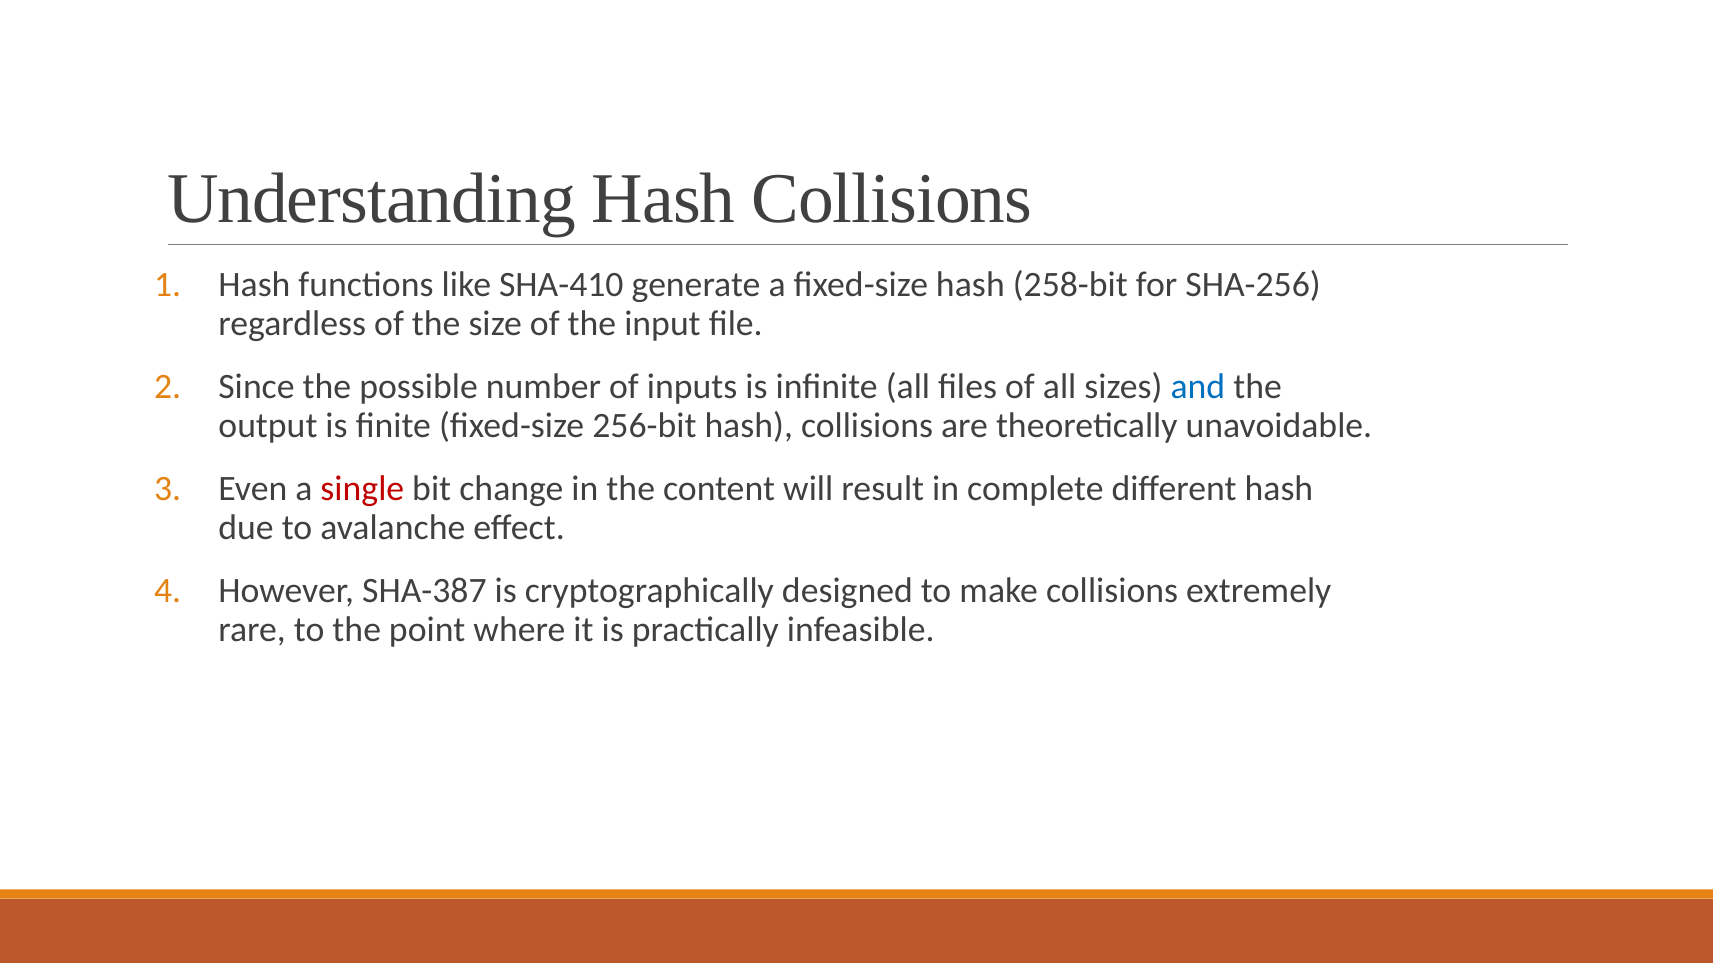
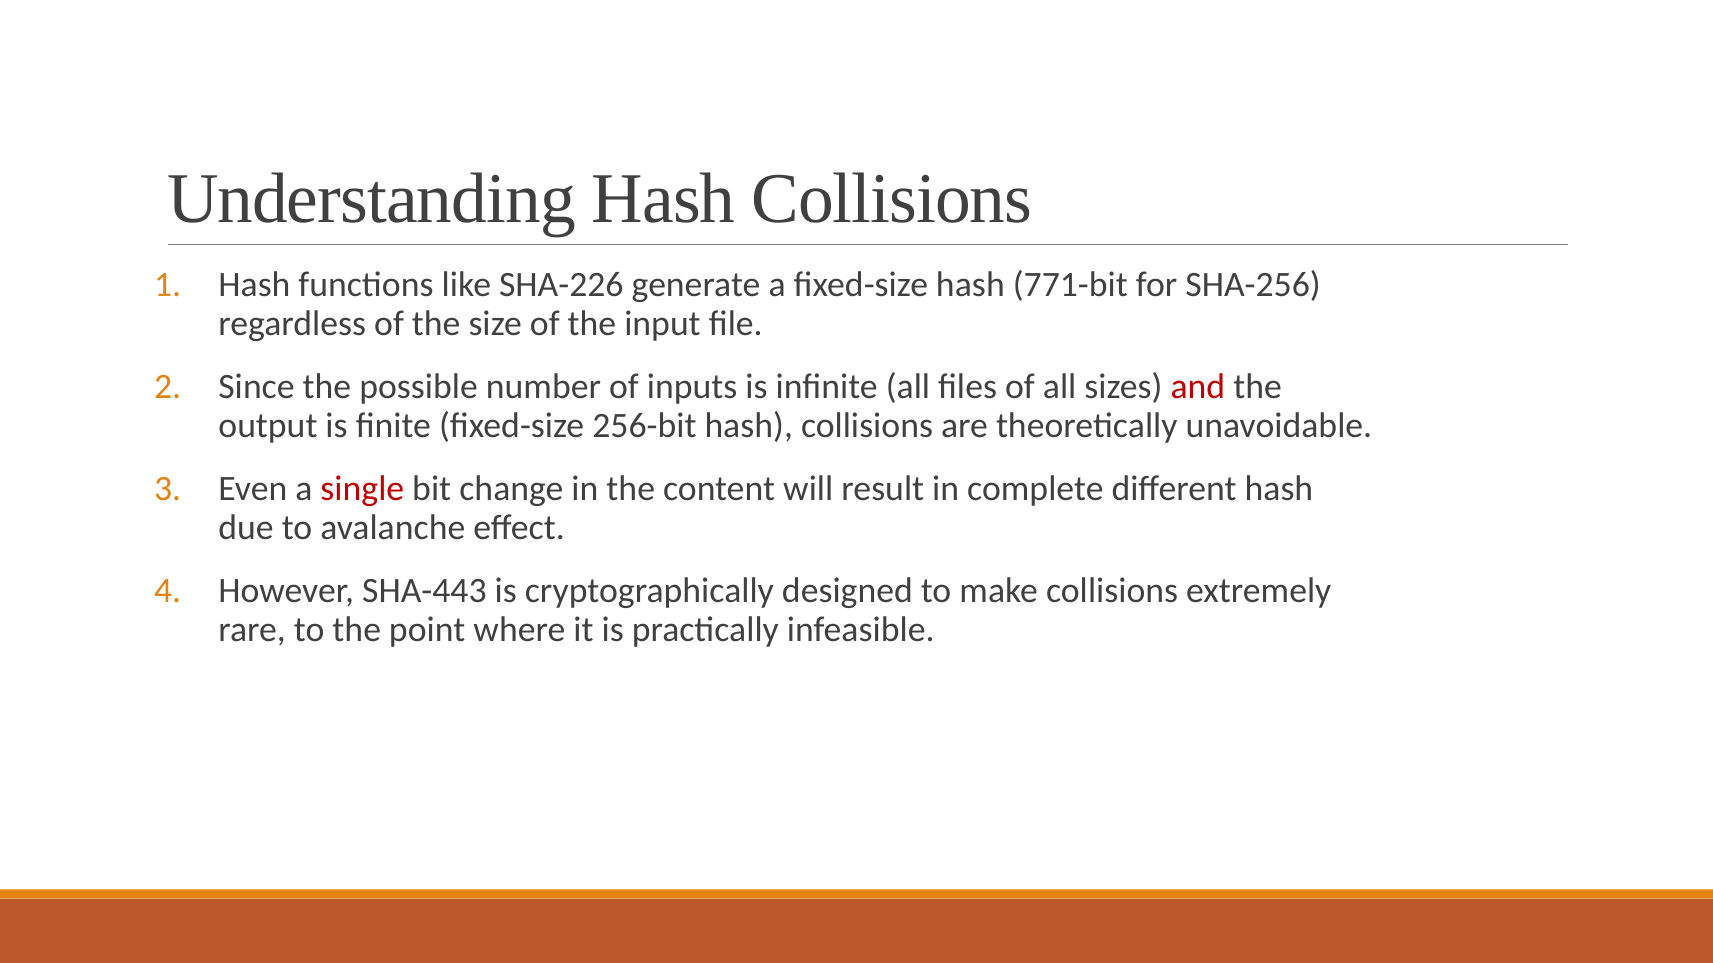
SHA-410: SHA-410 -> SHA-226
258-bit: 258-bit -> 771-bit
and colour: blue -> red
SHA-387: SHA-387 -> SHA-443
